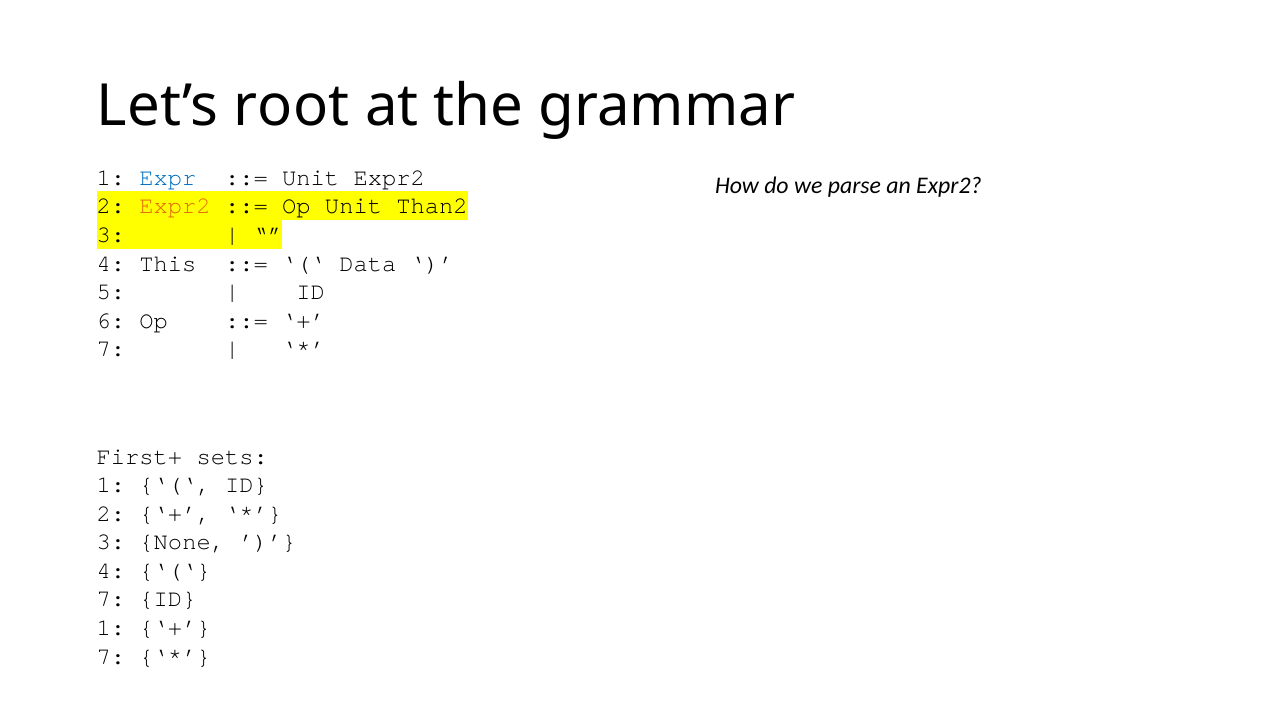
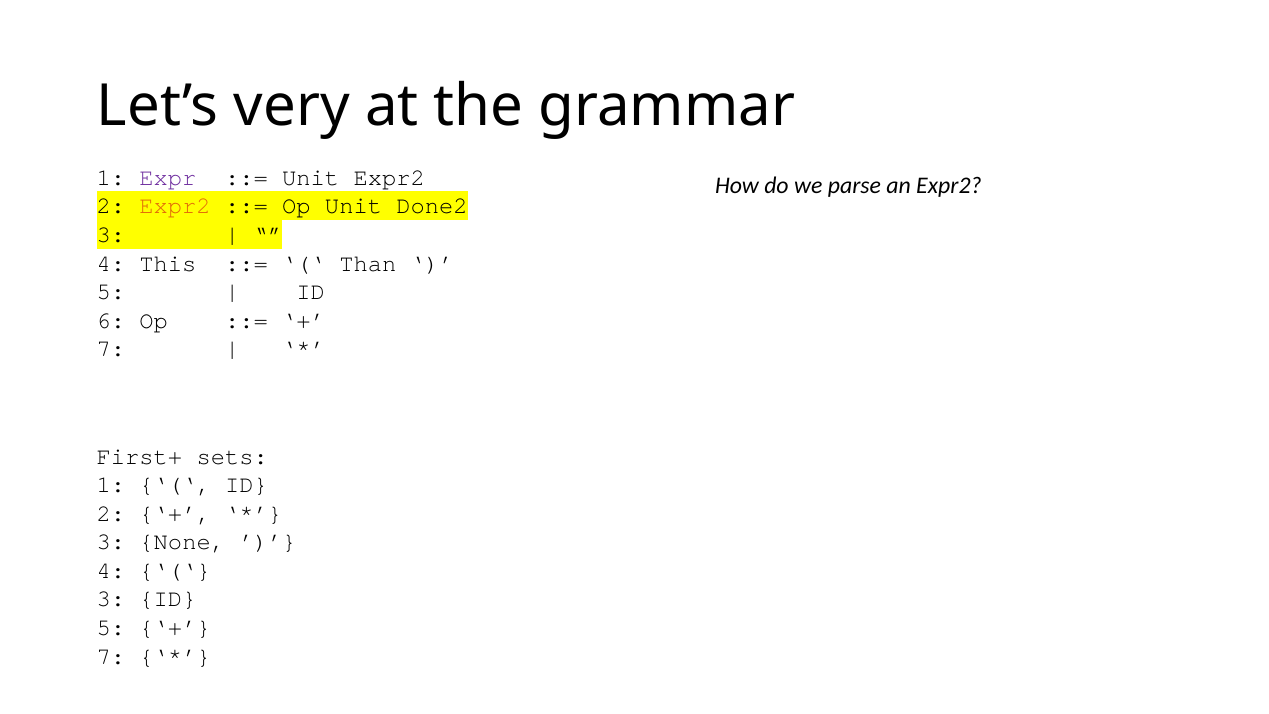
root: root -> very
Expr colour: blue -> purple
Than2: Than2 -> Done2
Data: Data -> Than
7 at (111, 599): 7 -> 3
1 at (111, 627): 1 -> 5
